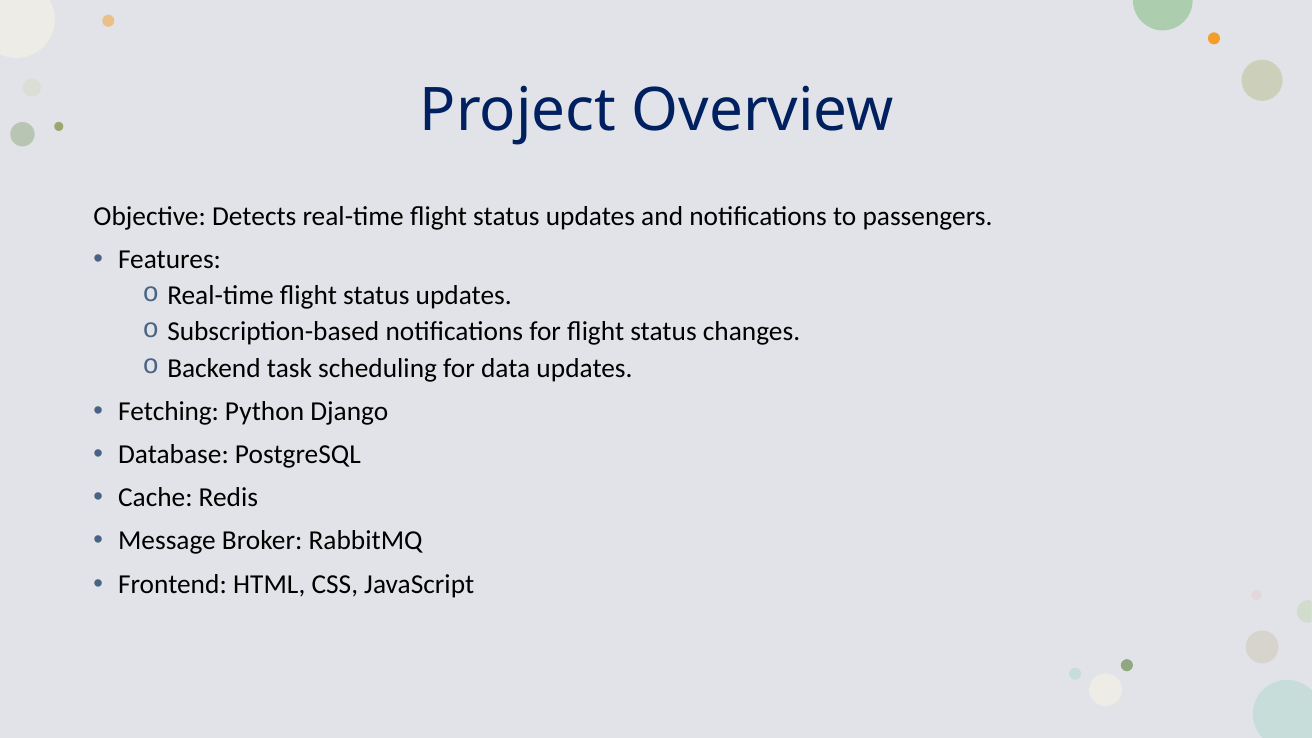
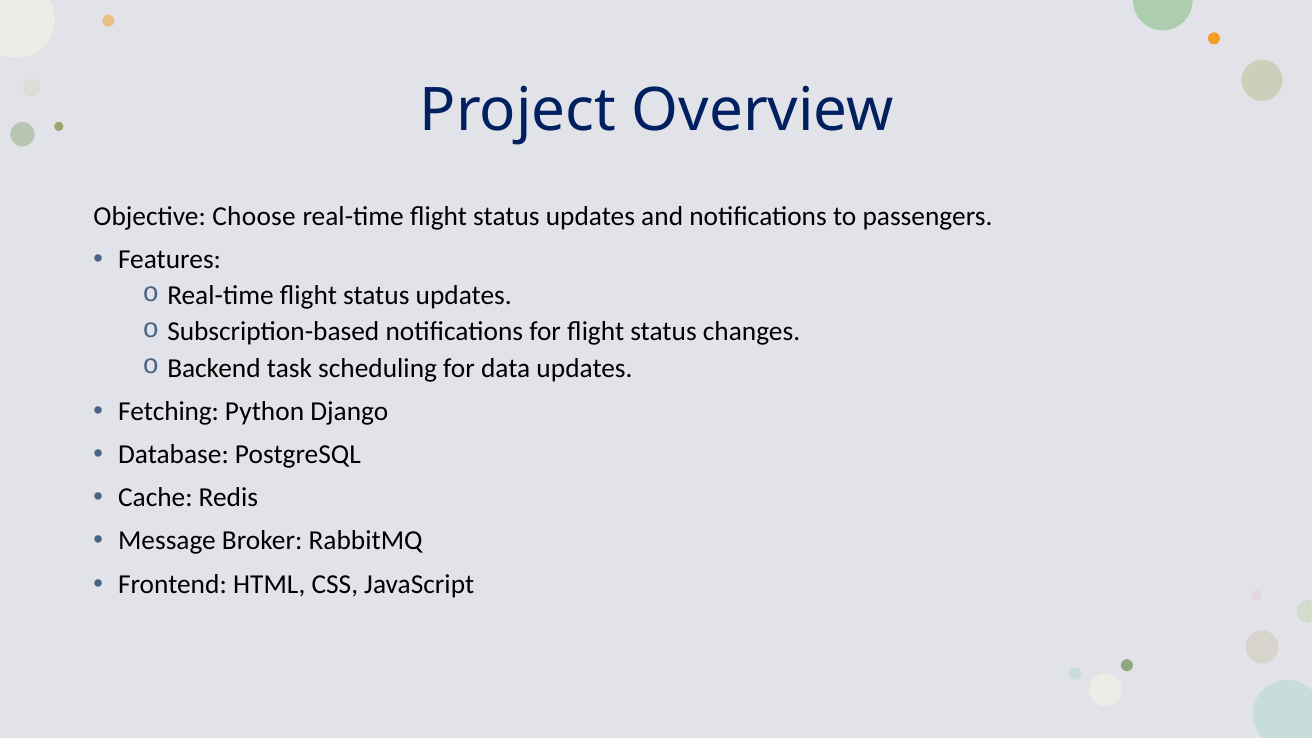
Detects: Detects -> Choose
